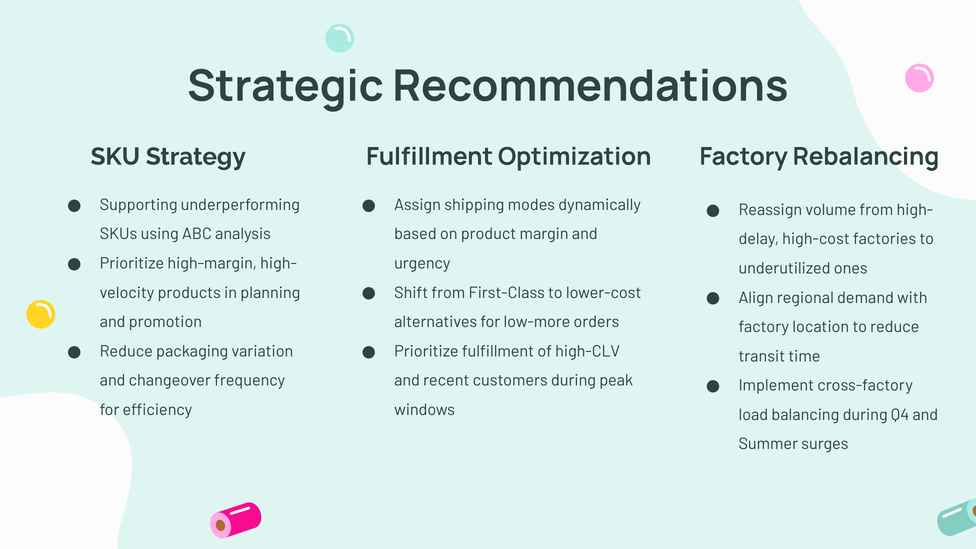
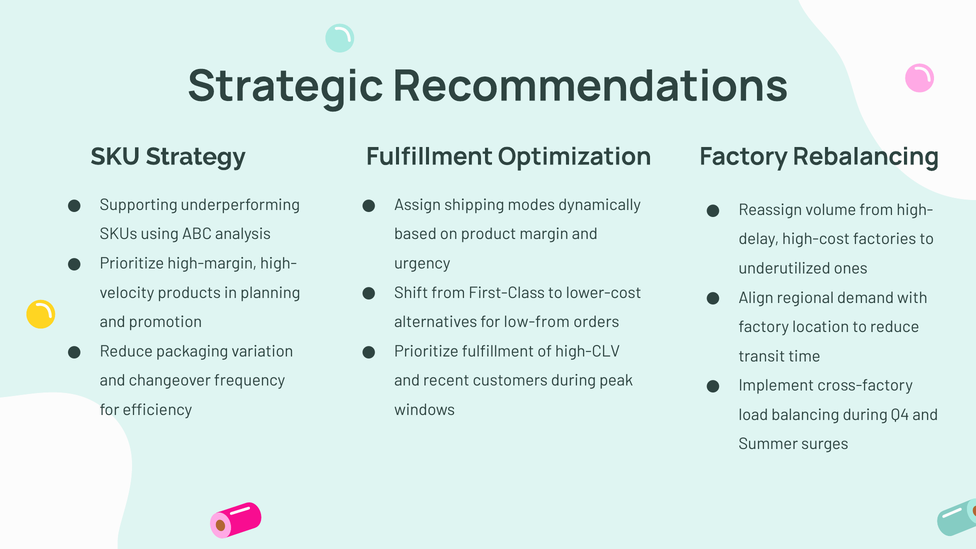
low-more: low-more -> low-from
